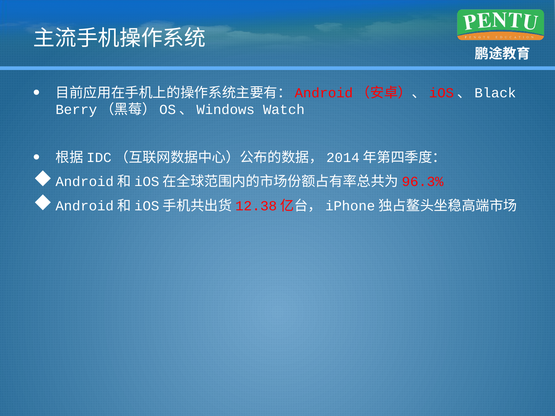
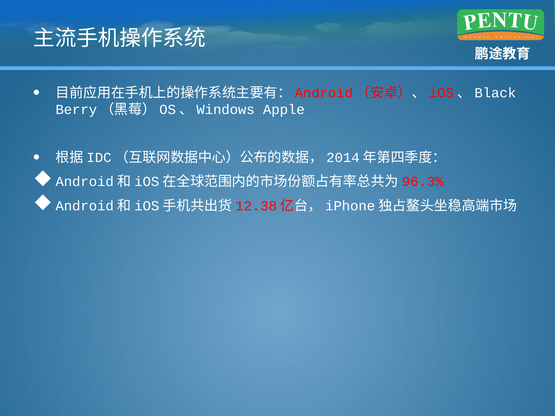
Watch: Watch -> Apple
